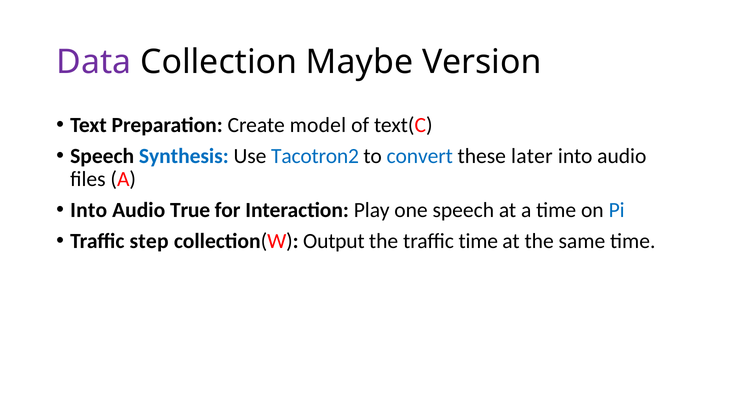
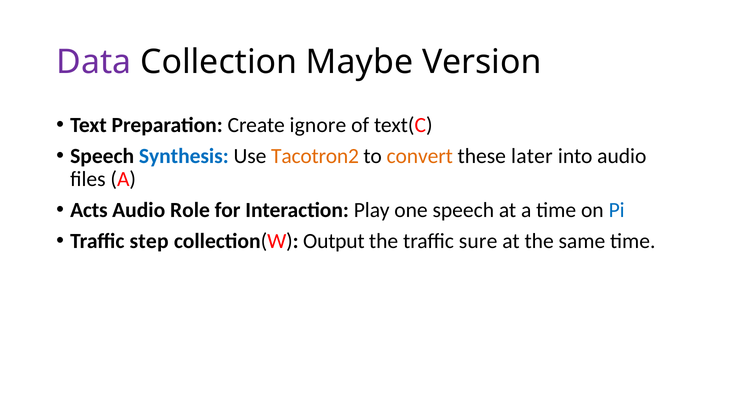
model: model -> ignore
Tacotron2 colour: blue -> orange
convert colour: blue -> orange
Into at (89, 210): Into -> Acts
True: True -> Role
traffic time: time -> sure
